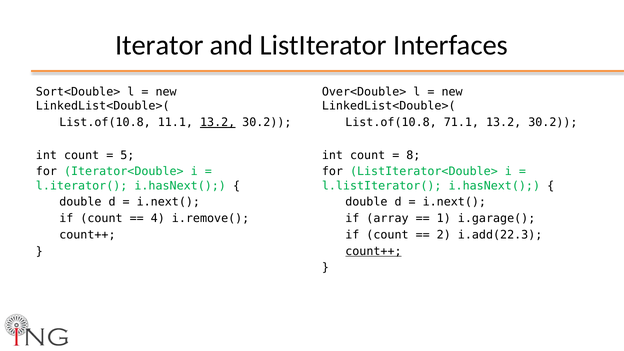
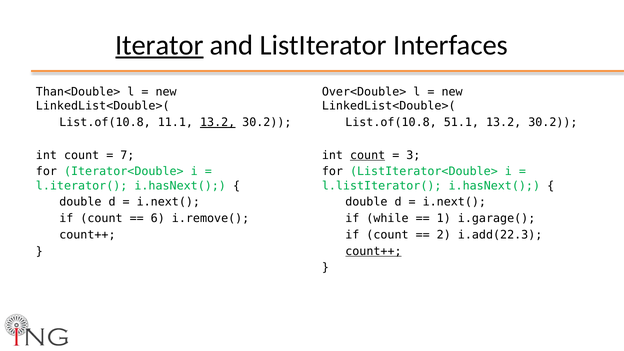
Iterator underline: none -> present
Sort<Double>: Sort<Double> -> Than<Double>
71.1: 71.1 -> 51.1
5: 5 -> 7
count at (368, 155) underline: none -> present
8: 8 -> 3
4: 4 -> 6
array: array -> while
